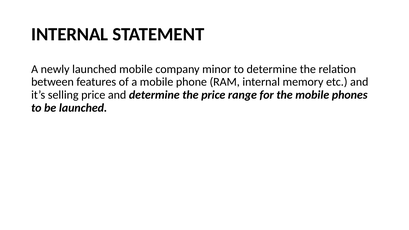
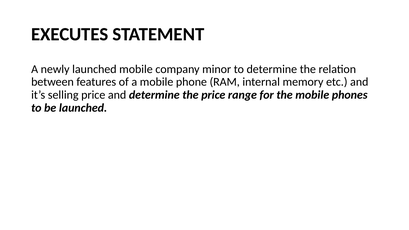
INTERNAL at (70, 34): INTERNAL -> EXECUTES
